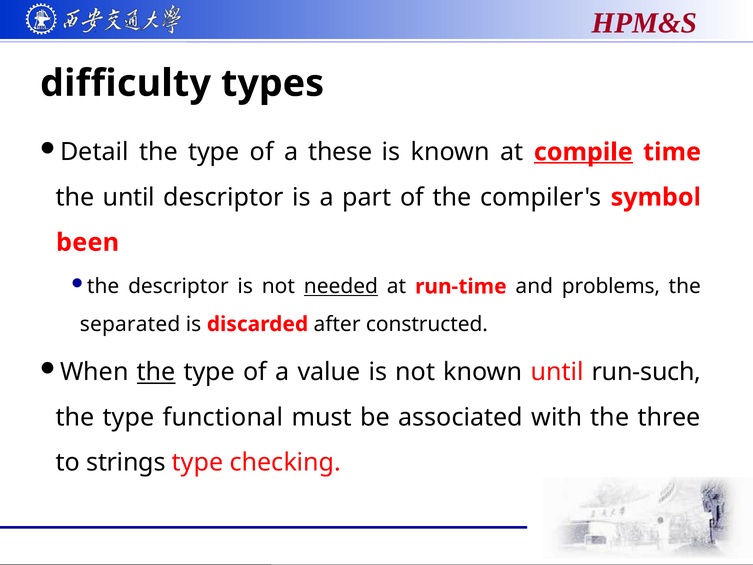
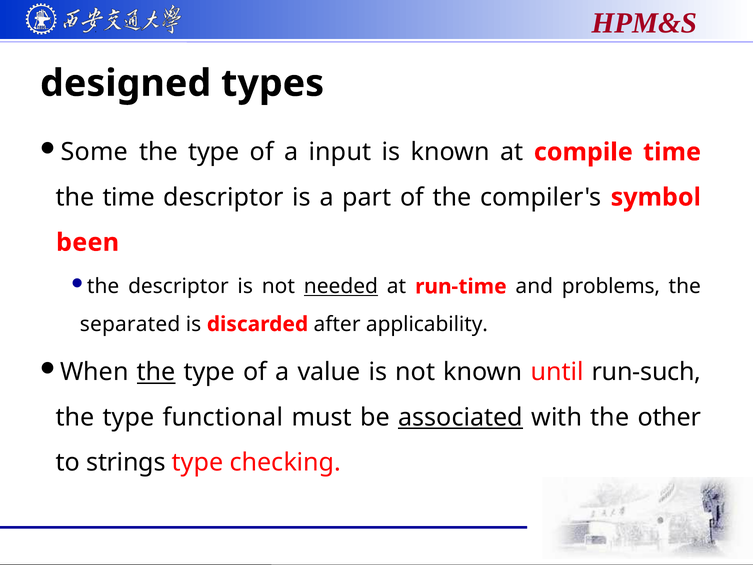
difficulty: difficulty -> designed
Detail: Detail -> Some
these: these -> input
compile underline: present -> none
the until: until -> time
constructed: constructed -> applicability
associated underline: none -> present
three: three -> other
